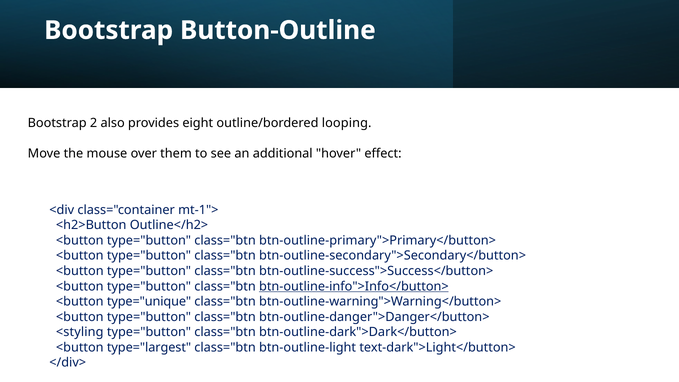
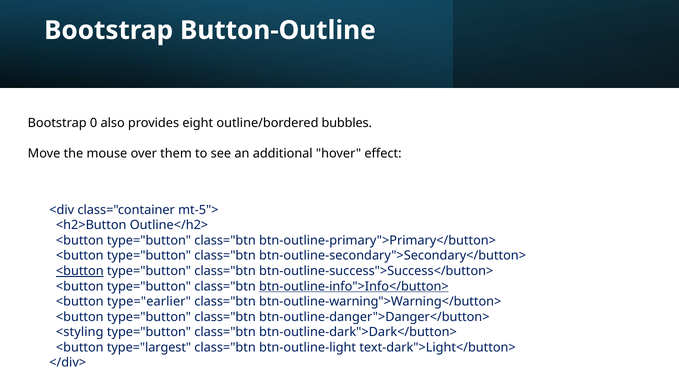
2: 2 -> 0
looping: looping -> bubbles
mt-1">: mt-1"> -> mt-5">
<button at (80, 271) underline: none -> present
type="unique: type="unique -> type="earlier
